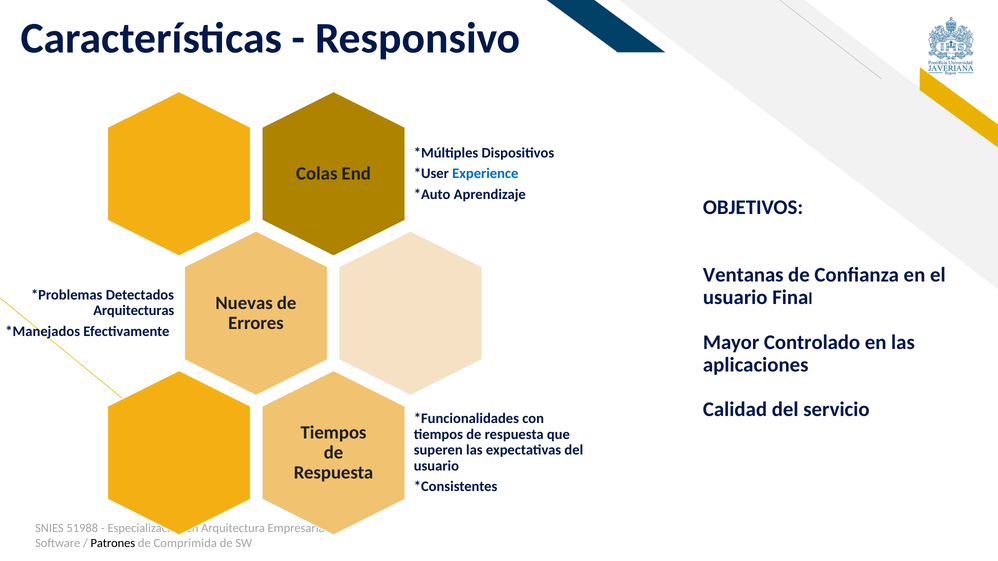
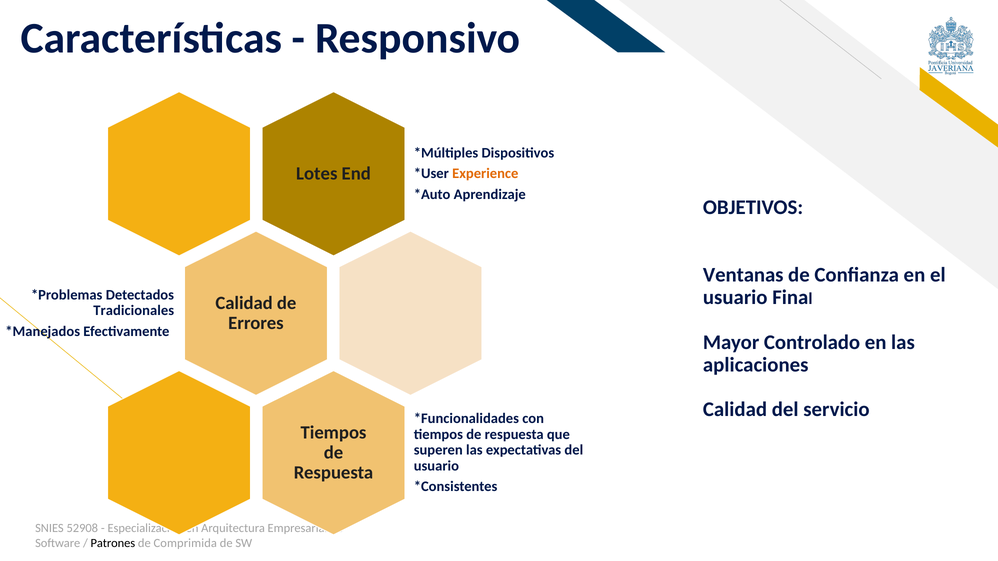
Colas: Colas -> Lotes
Experience colour: blue -> orange
Nuevas at (244, 303): Nuevas -> Calidad
Arquitecturas: Arquitecturas -> Tradicionales
51988: 51988 -> 52908
